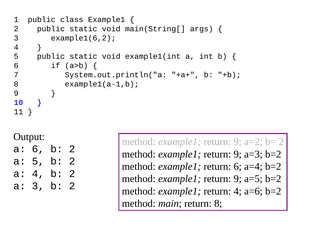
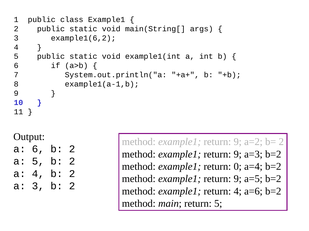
return 6: 6 -> 0
return 8: 8 -> 5
